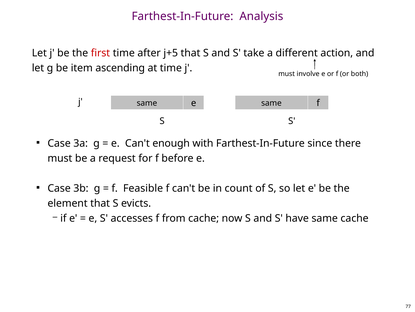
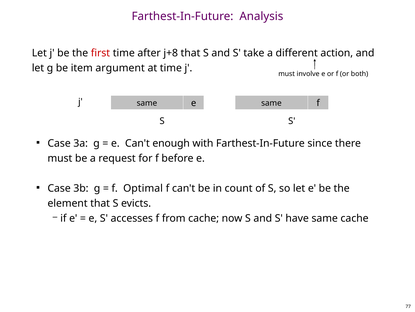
j+5: j+5 -> j+8
ascending: ascending -> argument
Feasible: Feasible -> Optimal
